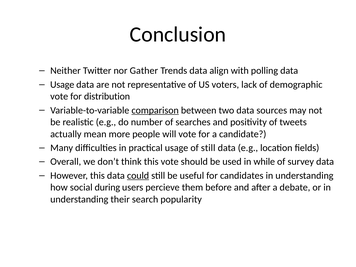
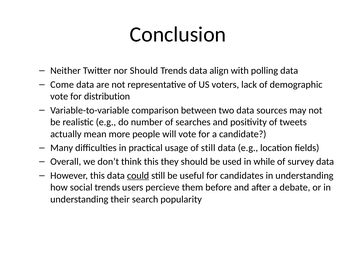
nor Gather: Gather -> Should
Usage at (62, 85): Usage -> Come
comparison underline: present -> none
this vote: vote -> they
social during: during -> trends
